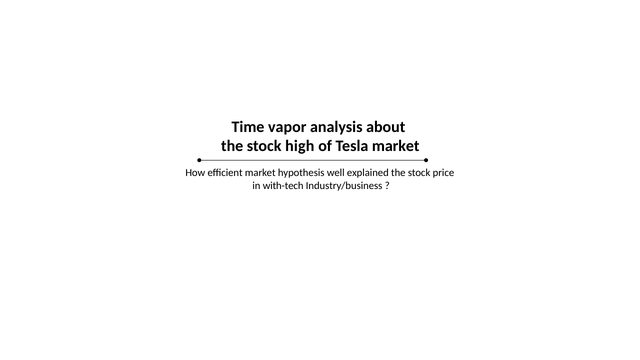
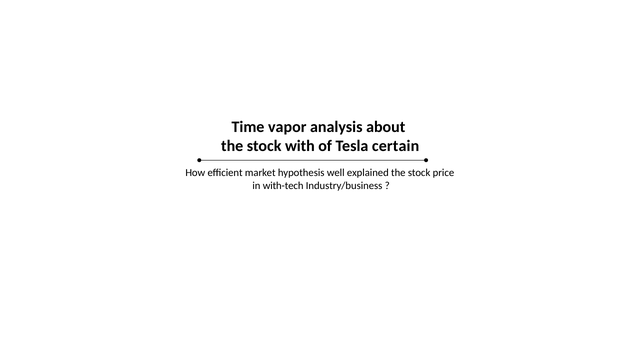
high: high -> with
Tesla market: market -> certain
